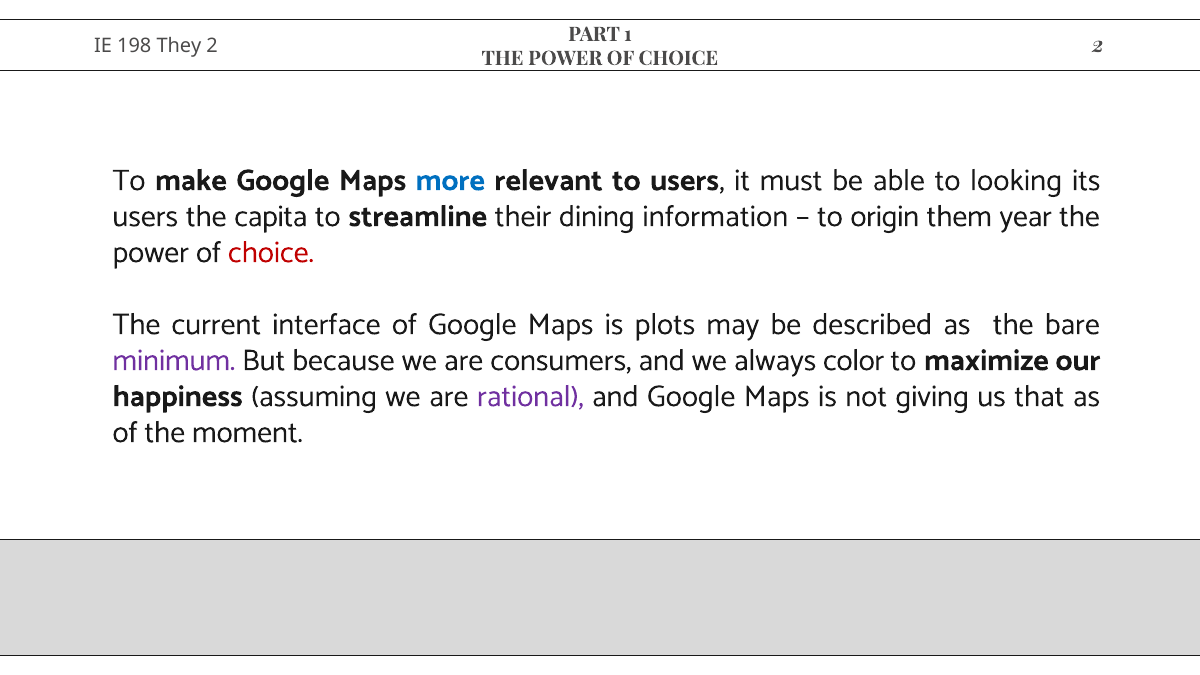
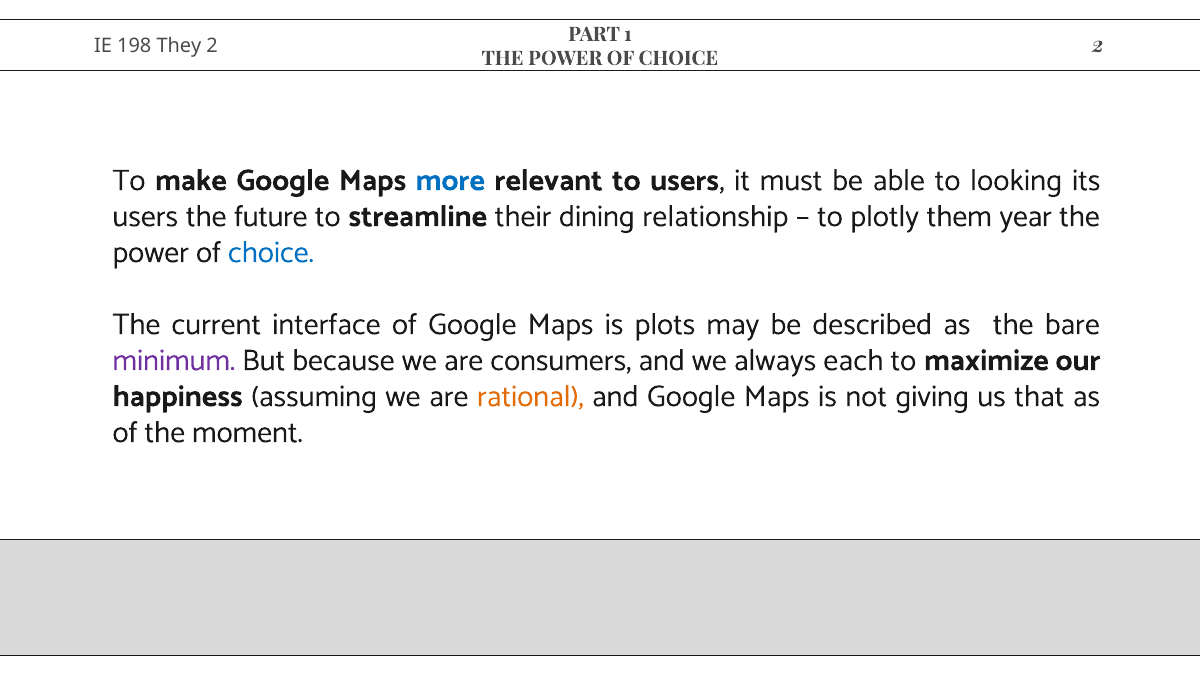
capita: capita -> future
information: information -> relationship
origin: origin -> plotly
choice at (271, 252) colour: red -> blue
color: color -> each
rational colour: purple -> orange
